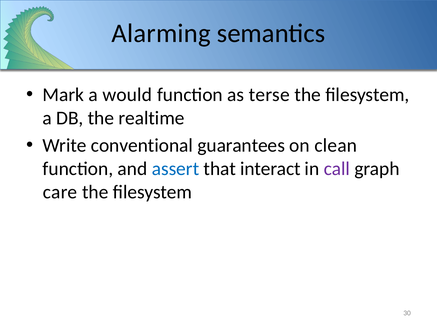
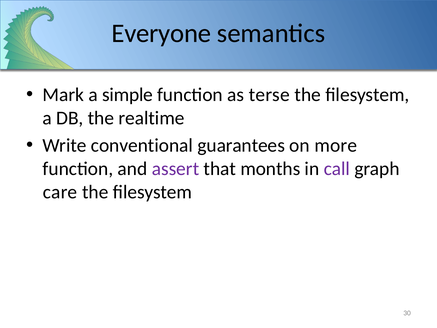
Alarming: Alarming -> Everyone
would: would -> simple
clean: clean -> more
assert colour: blue -> purple
interact: interact -> months
